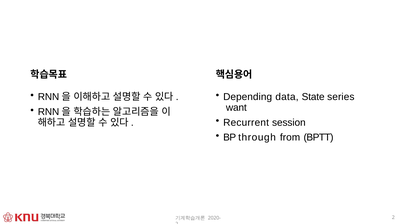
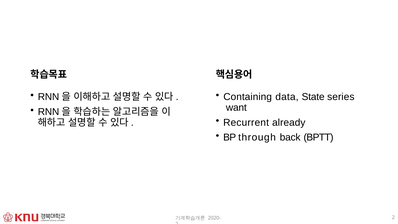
Depending: Depending -> Containing
session: session -> already
from: from -> back
